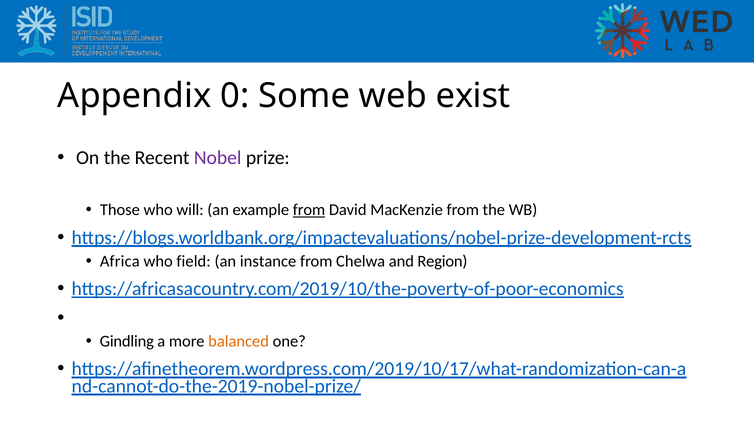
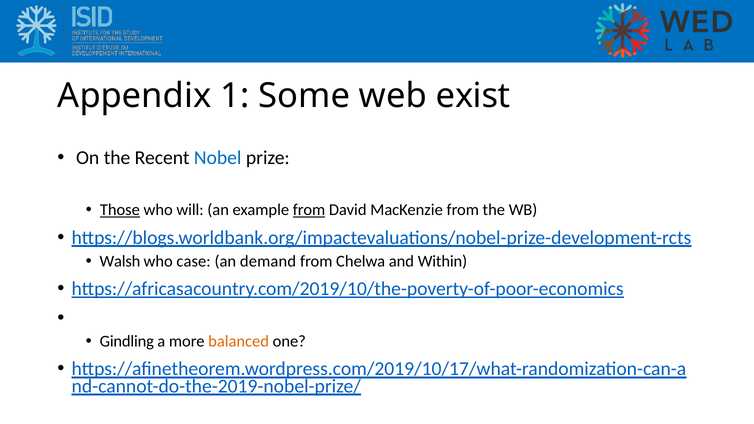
0: 0 -> 1
Nobel colour: purple -> blue
Those underline: none -> present
Africa: Africa -> Walsh
field: field -> case
instance: instance -> demand
Region: Region -> Within
